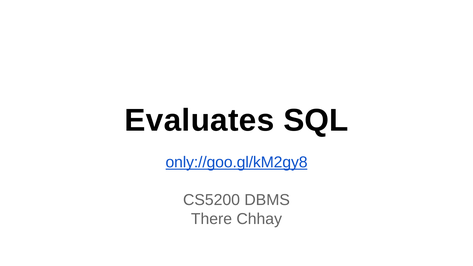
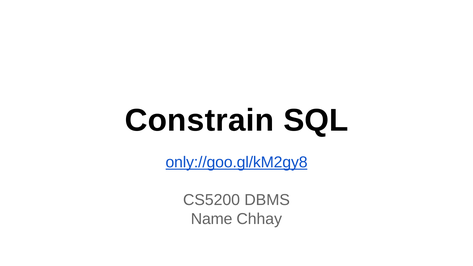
Evaluates: Evaluates -> Constrain
There: There -> Name
